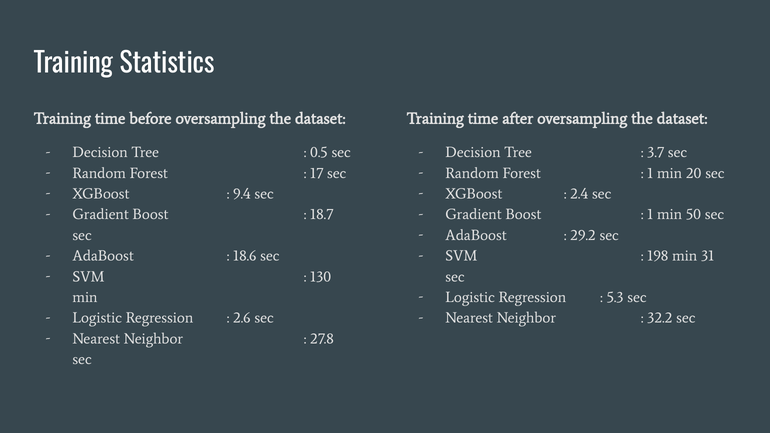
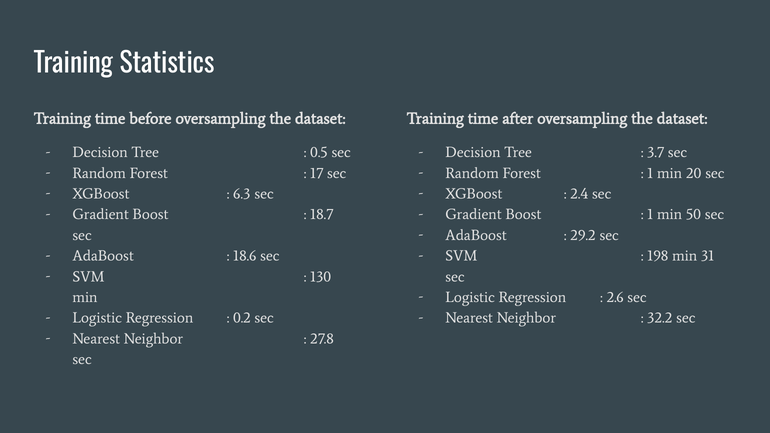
9.4: 9.4 -> 6.3
5.3: 5.3 -> 2.6
2.6: 2.6 -> 0.2
